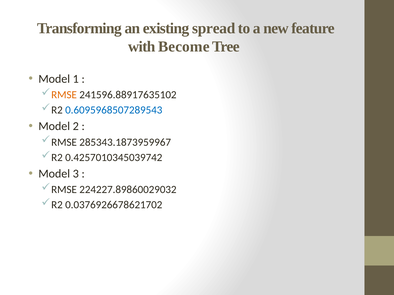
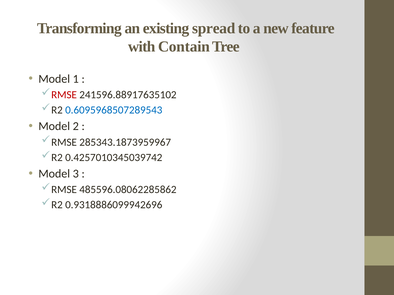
Become: Become -> Contain
RMSE at (64, 95) colour: orange -> red
224227.89860029032: 224227.89860029032 -> 485596.08062285862
0.0376926678621702: 0.0376926678621702 -> 0.9318886099942696
